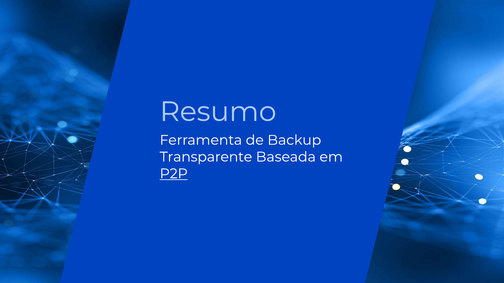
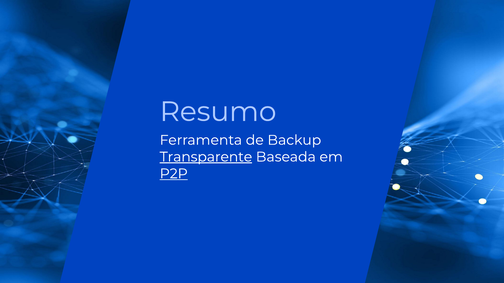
Transparente underline: none -> present
